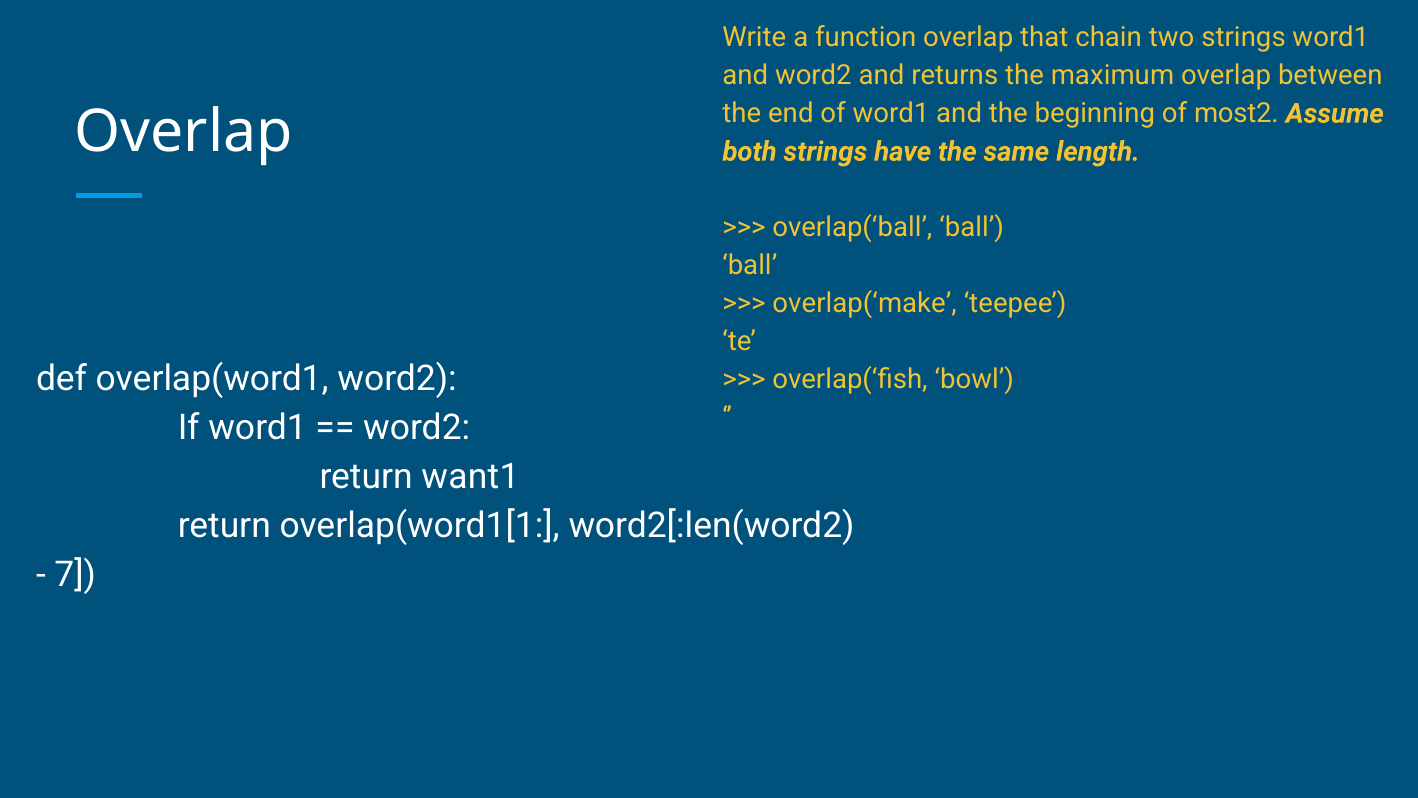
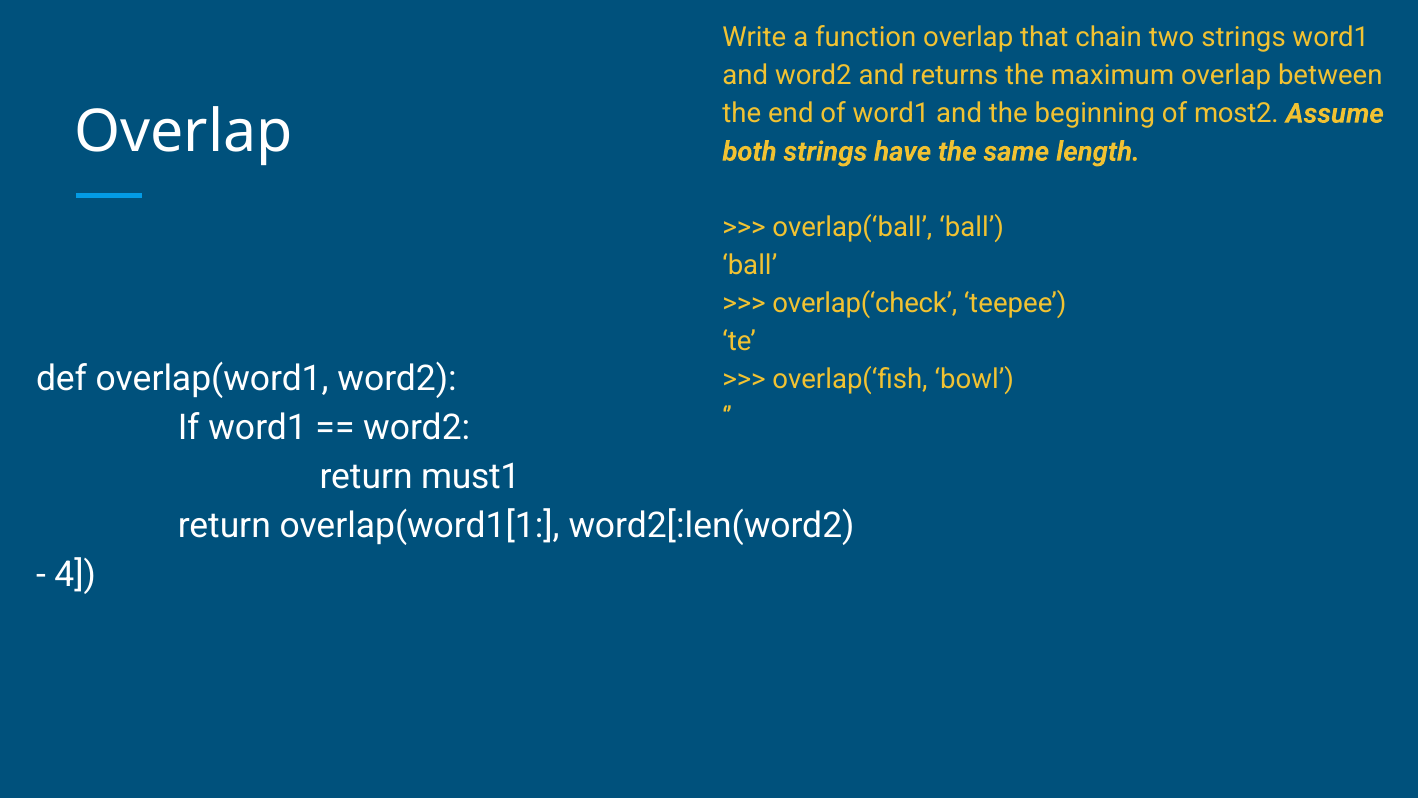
overlap(‘make: overlap(‘make -> overlap(‘check
want1: want1 -> must1
7: 7 -> 4
